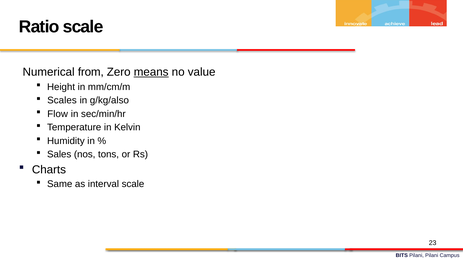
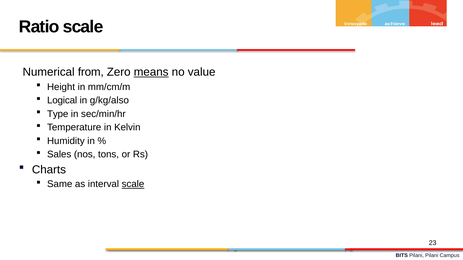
Scales: Scales -> Logical
Flow: Flow -> Type
scale at (133, 184) underline: none -> present
